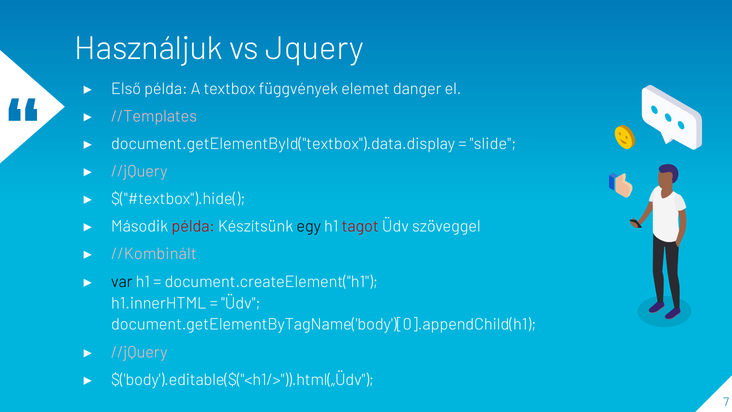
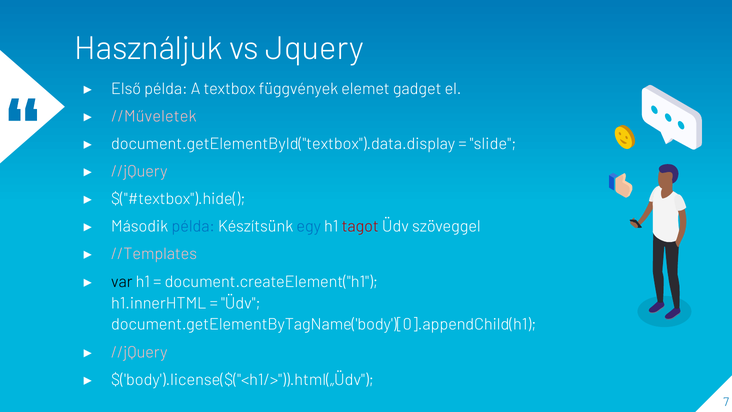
danger: danger -> gadget
//Templates: //Templates -> //Műveletek
példa at (193, 226) colour: red -> blue
egy colour: black -> blue
//Kombinált: //Kombinált -> //Templates
$('body').editable($("<h1/>")).html(„Üdv: $('body').editable($("<h1/>")).html(„Üdv -> $('body').license($("<h1/>")).html(„Üdv
